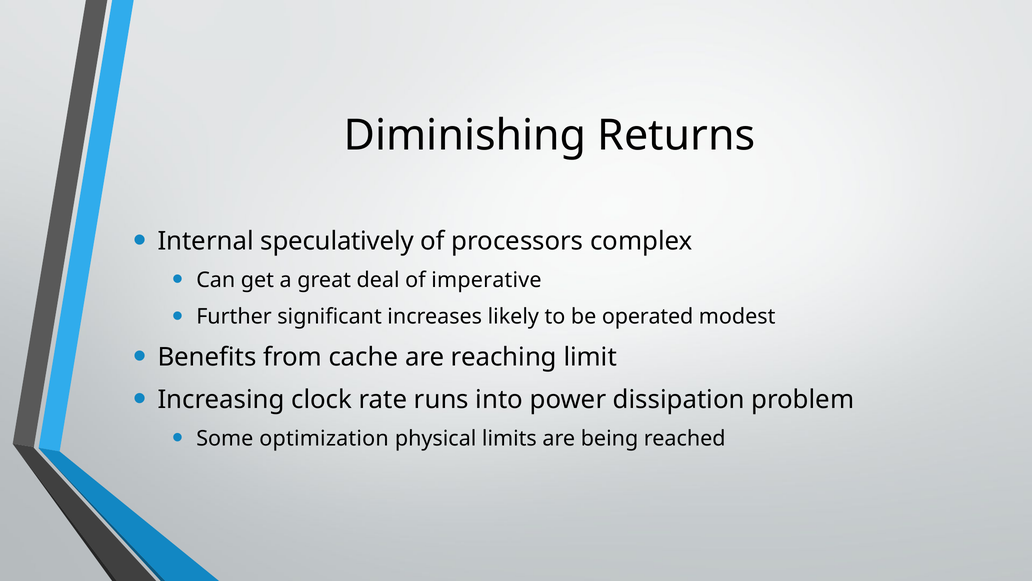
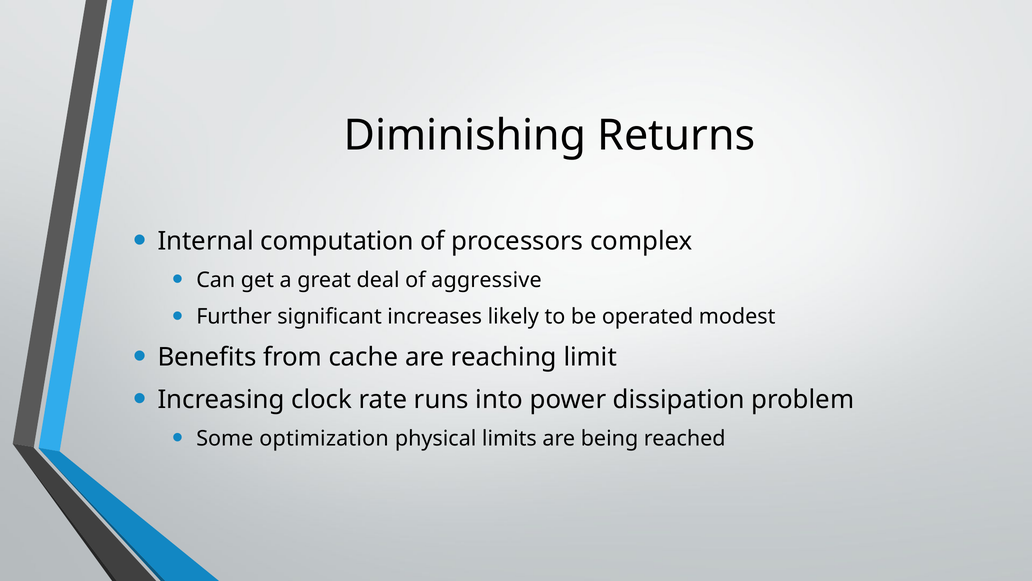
speculatively: speculatively -> computation
imperative: imperative -> aggressive
